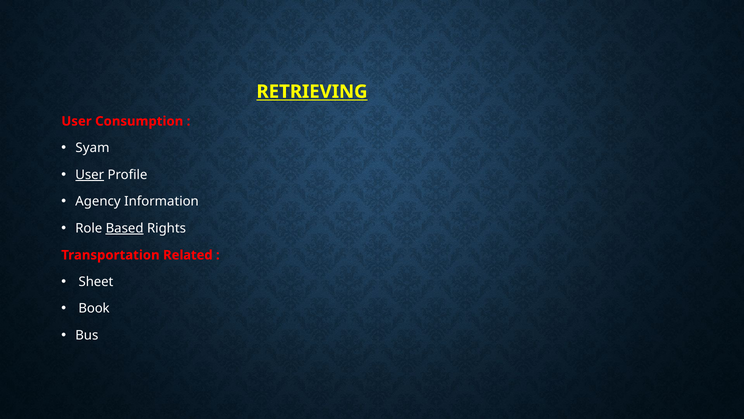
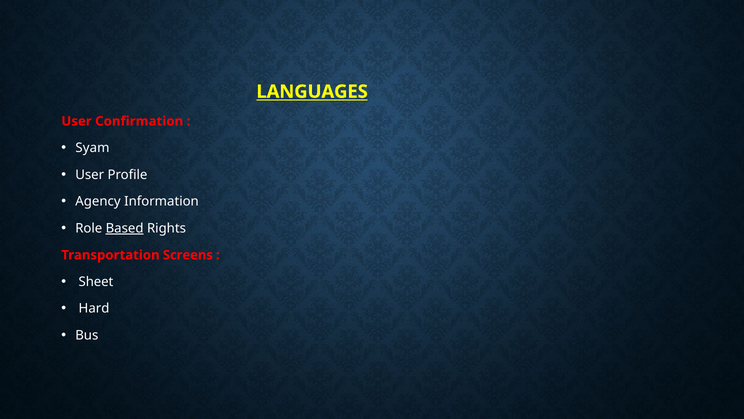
RETRIEVING: RETRIEVING -> LANGUAGES
Consumption: Consumption -> Confirmation
User at (90, 175) underline: present -> none
Related: Related -> Screens
Book: Book -> Hard
